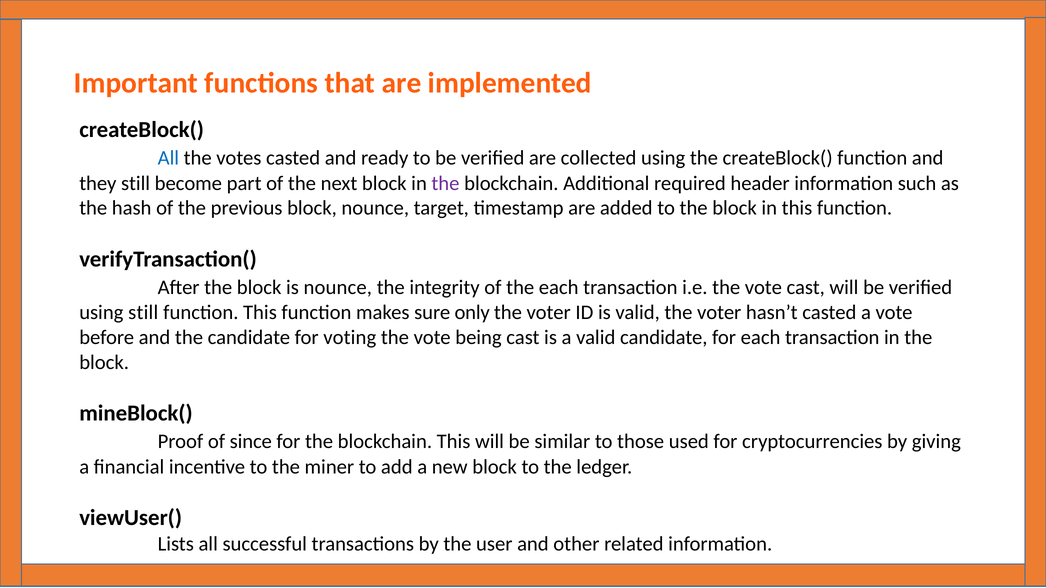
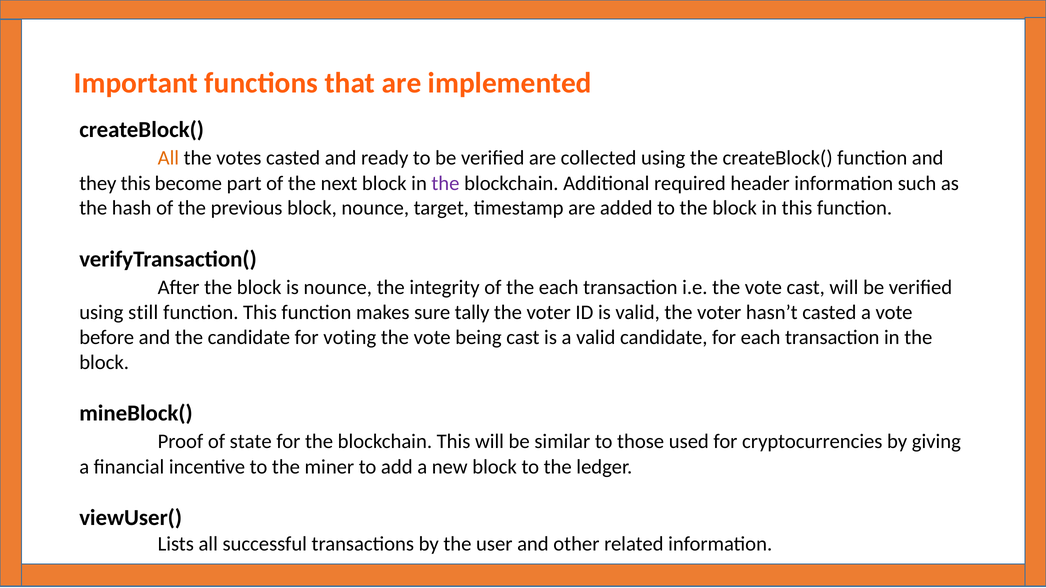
All at (168, 158) colour: blue -> orange
they still: still -> this
only: only -> tally
since: since -> state
